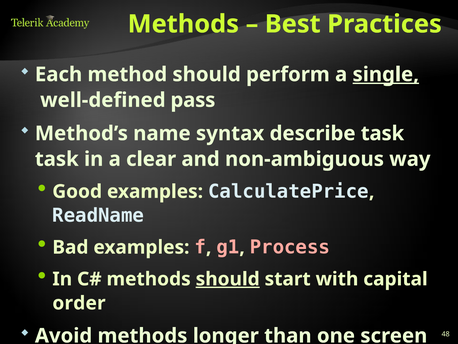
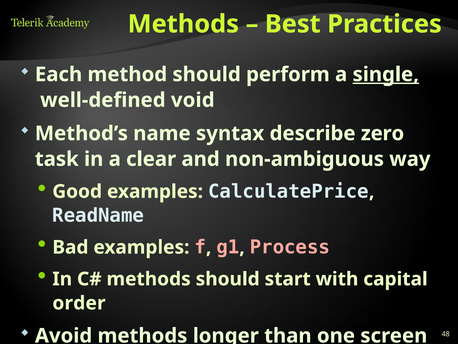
pass: pass -> void
describe task: task -> zero
should at (228, 279) underline: present -> none
